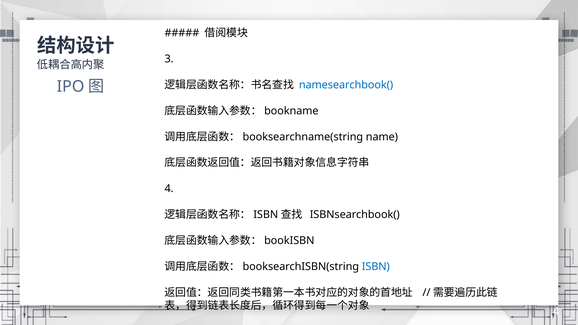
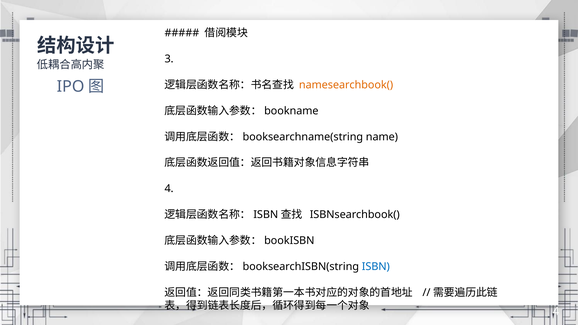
namesearchbook( colour: blue -> orange
